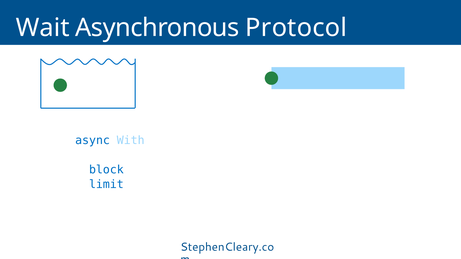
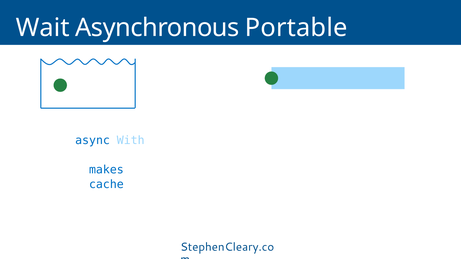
Protocol: Protocol -> Portable
block: block -> makes
limit: limit -> cache
